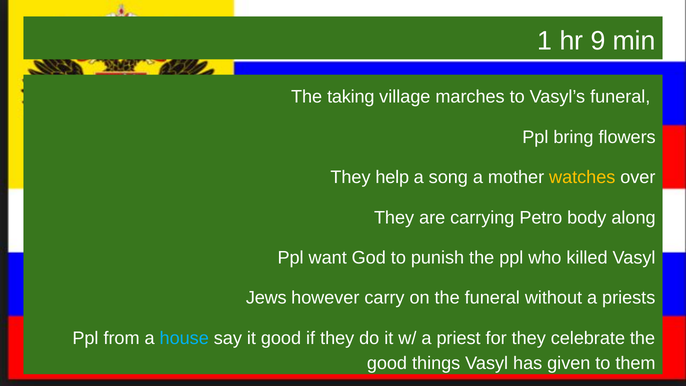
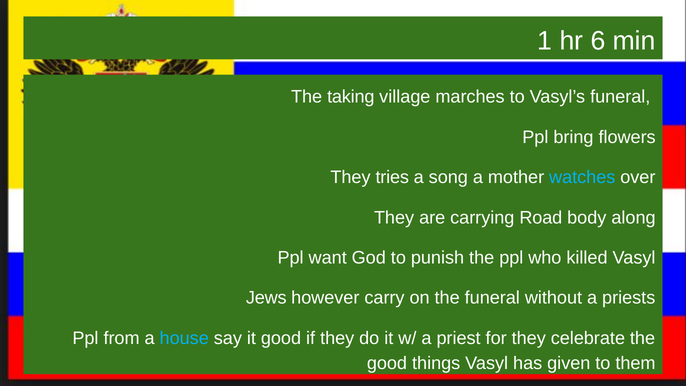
9: 9 -> 6
help: help -> tries
watches colour: yellow -> light blue
Petro: Petro -> Road
